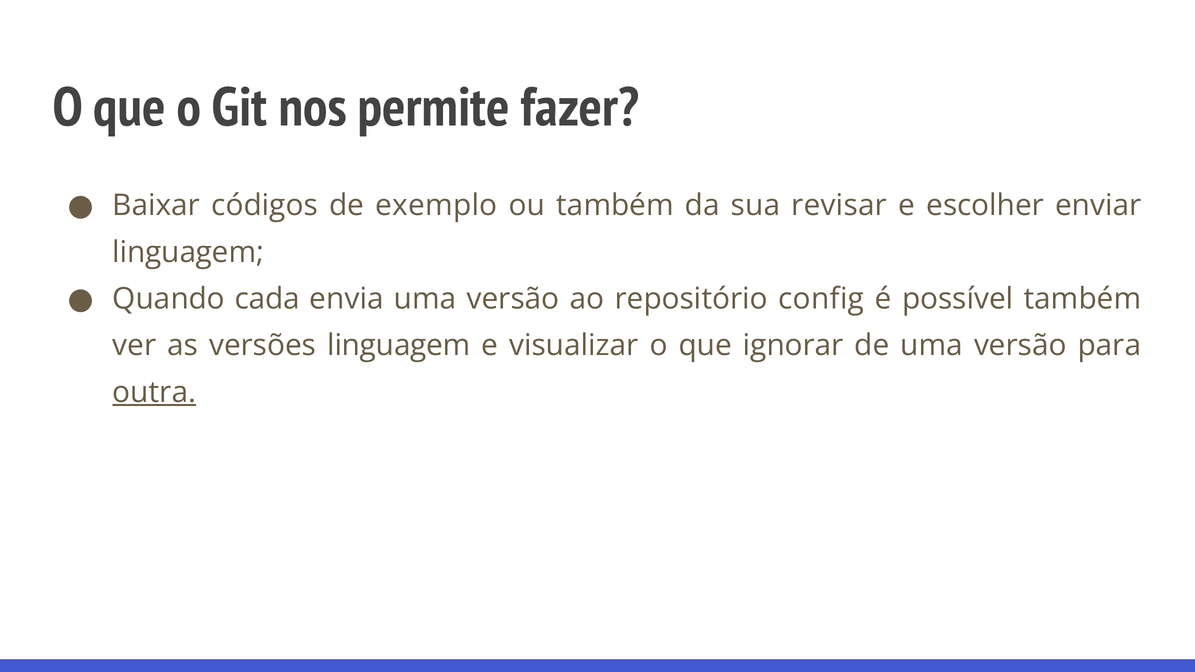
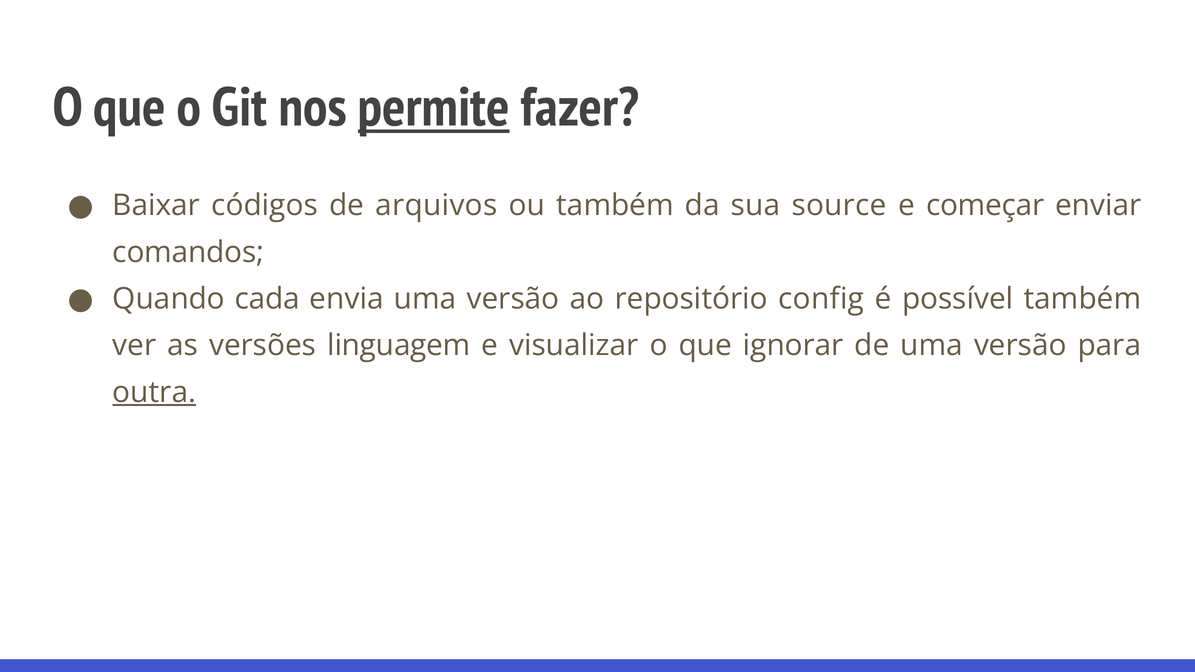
permite underline: none -> present
exemplo: exemplo -> arquivos
revisar: revisar -> source
escolher: escolher -> começar
linguagem at (188, 252): linguagem -> comandos
